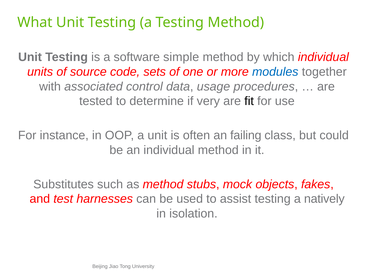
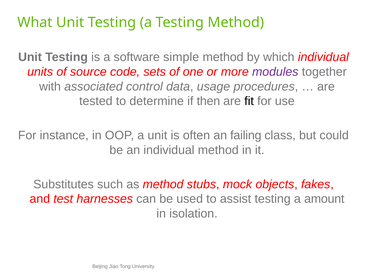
modules colour: blue -> purple
very: very -> then
natively: natively -> amount
